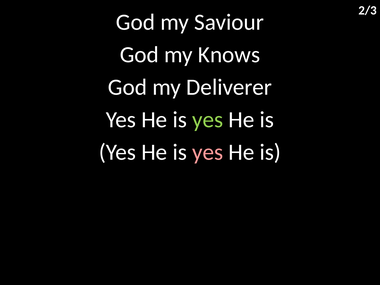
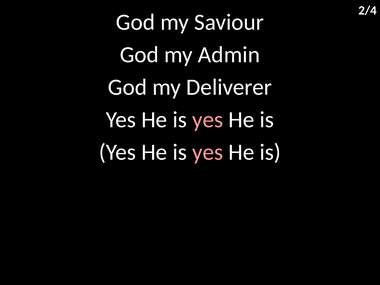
2/3: 2/3 -> 2/4
Knows: Knows -> Admin
yes at (208, 120) colour: light green -> pink
